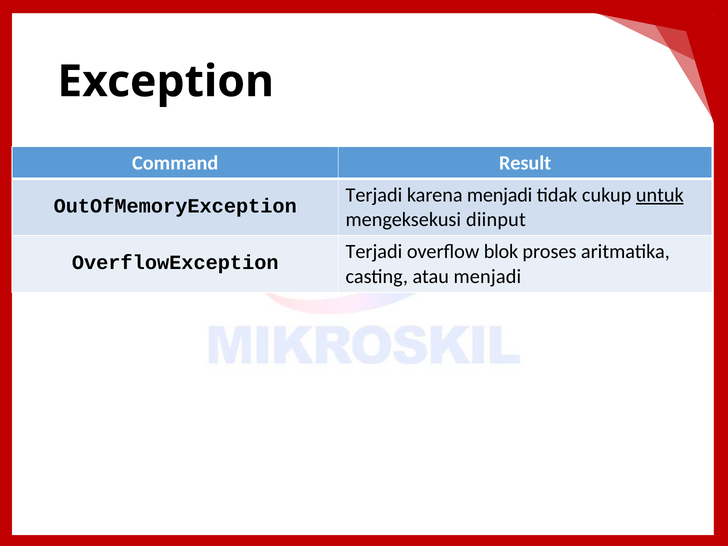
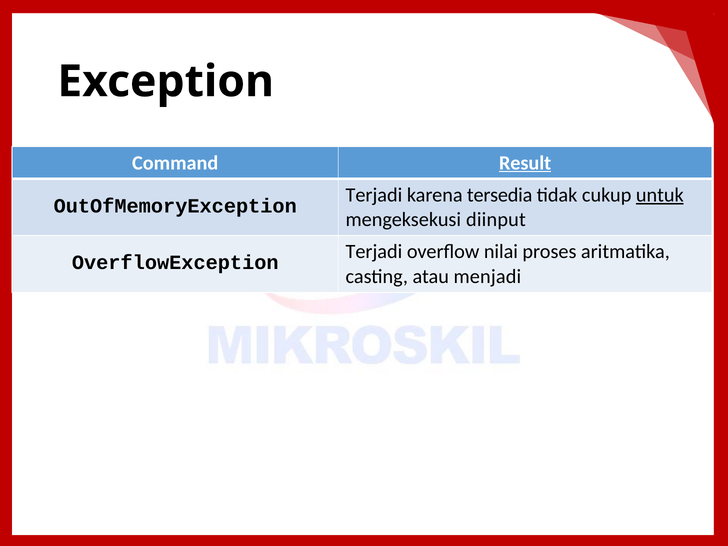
Result underline: none -> present
karena menjadi: menjadi -> tersedia
blok: blok -> nilai
